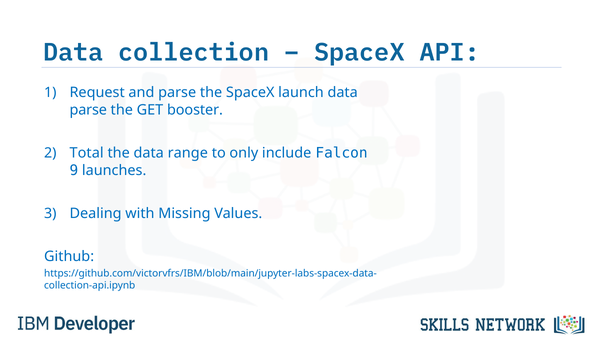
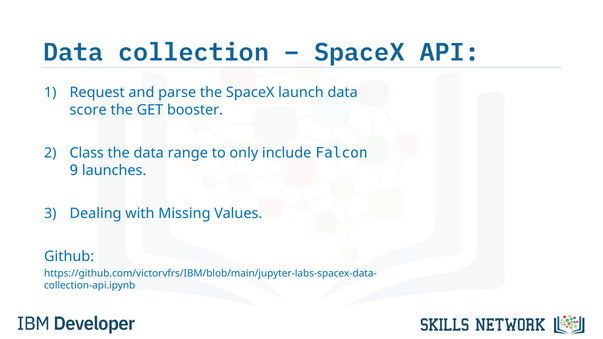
parse at (88, 110): parse -> score
Total: Total -> Class
